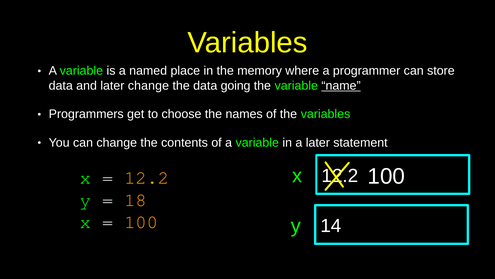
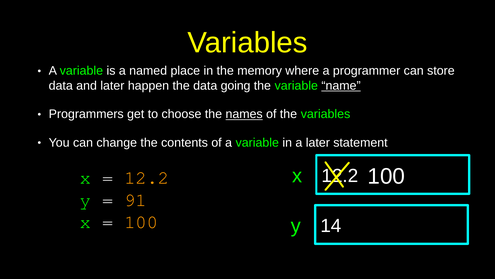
later change: change -> happen
names underline: none -> present
18: 18 -> 91
